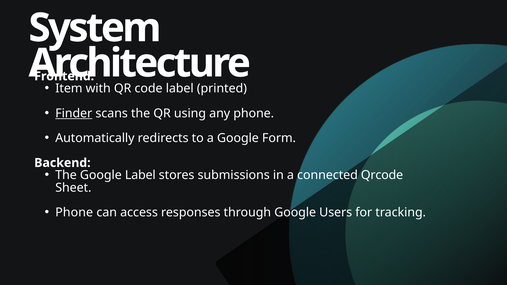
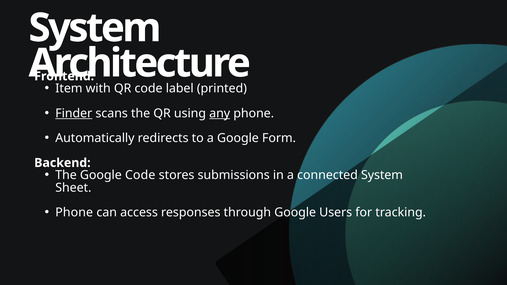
any underline: none -> present
Google Label: Label -> Code
connected Qrcode: Qrcode -> System
